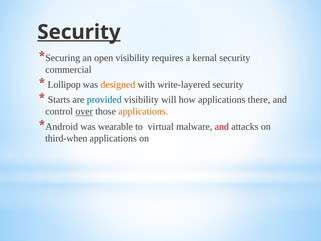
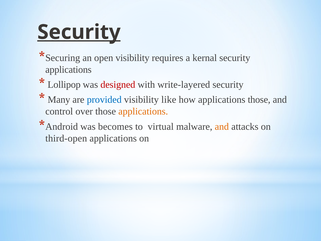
commercial at (68, 70): commercial -> applications
designed colour: orange -> red
Starts: Starts -> Many
will: will -> like
applications there: there -> those
over underline: present -> none
wearable: wearable -> becomes
and at (222, 126) colour: red -> orange
third-when: third-when -> third-open
